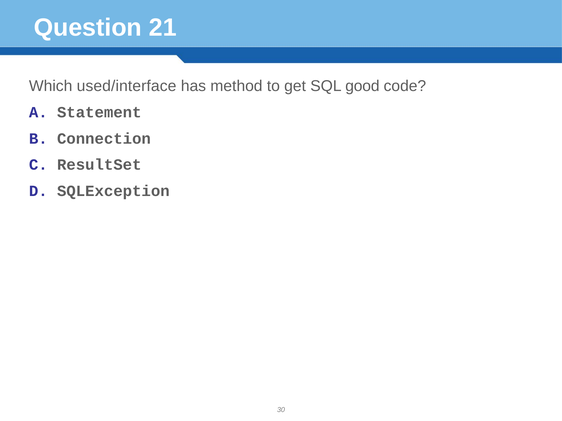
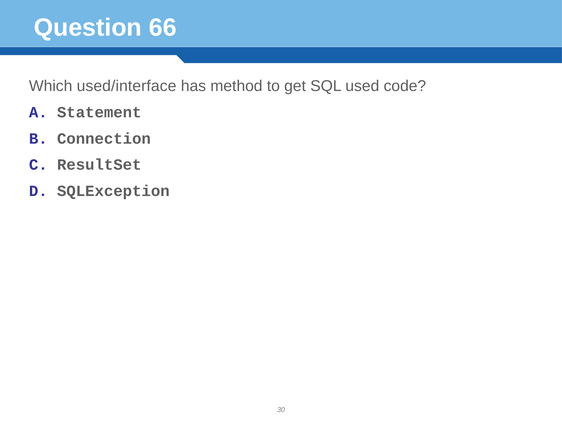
21: 21 -> 66
good: good -> used
